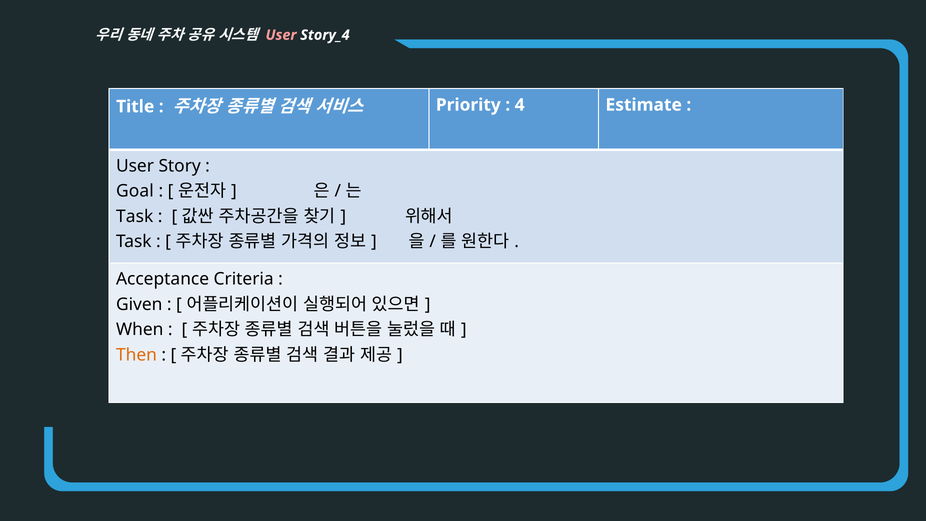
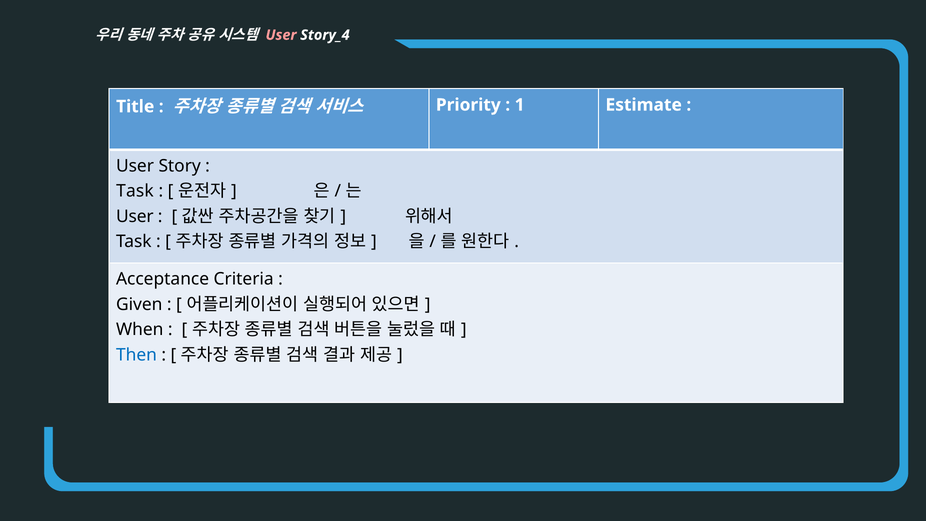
4: 4 -> 1
Goal at (135, 191): Goal -> Task
Task at (135, 216): Task -> User
Then colour: orange -> blue
